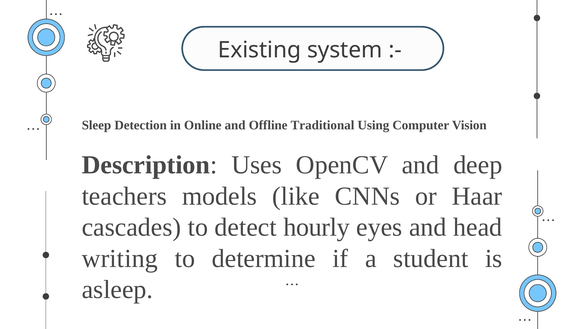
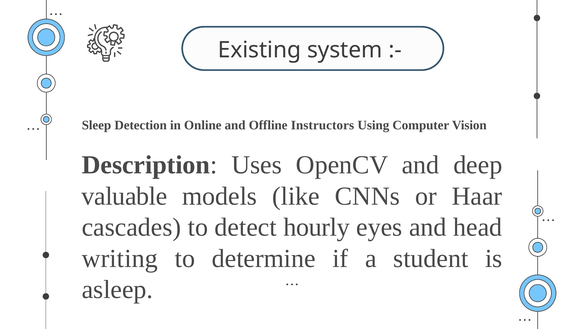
Traditional: Traditional -> Instructors
teachers: teachers -> valuable
